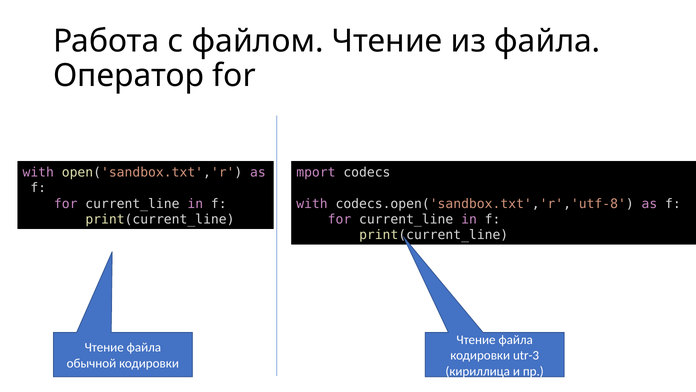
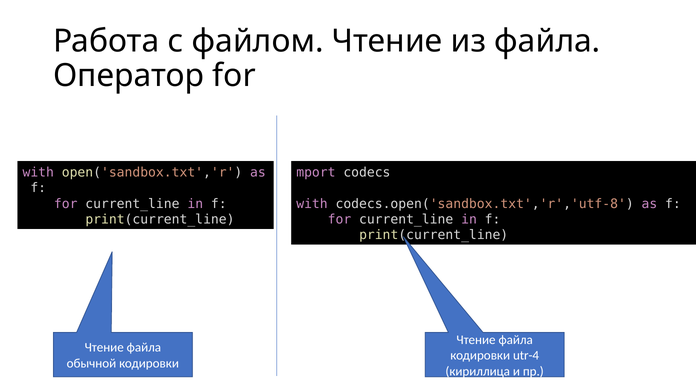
utr-3: utr-3 -> utr-4
